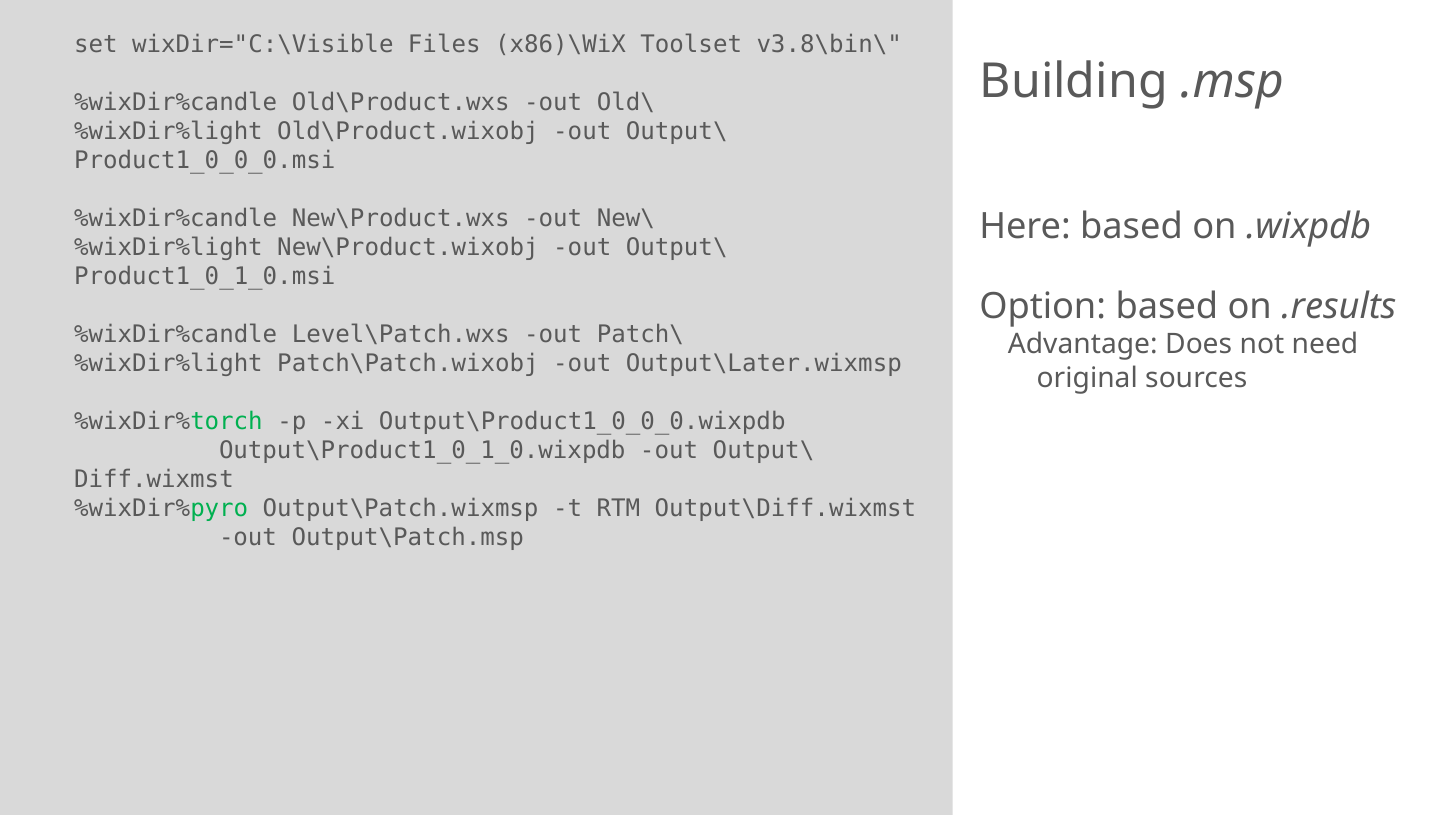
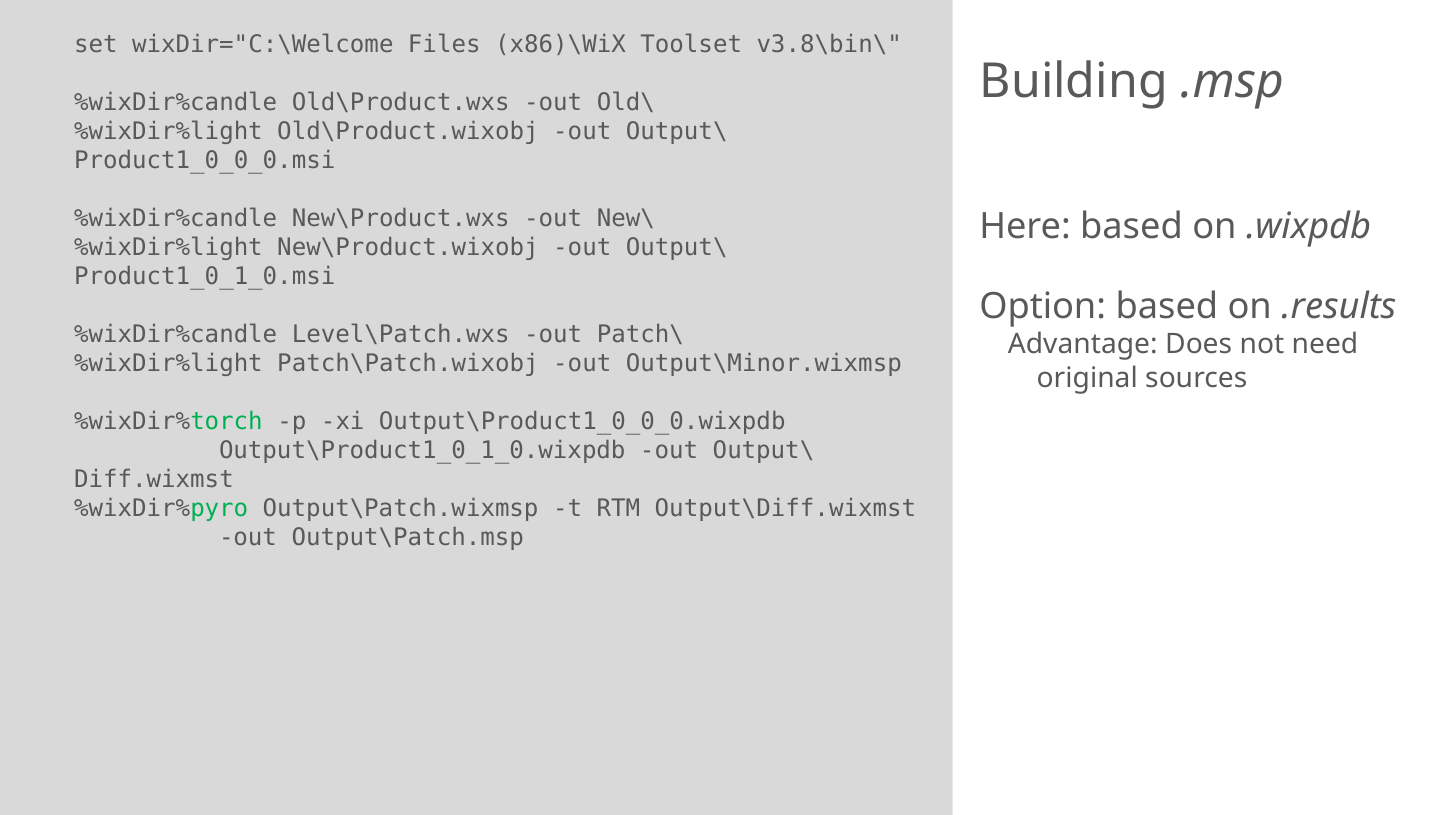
wixDir="C:\Visible: wixDir="C:\Visible -> wixDir="C:\Welcome
Output\Later.wixmsp: Output\Later.wixmsp -> Output\Minor.wixmsp
